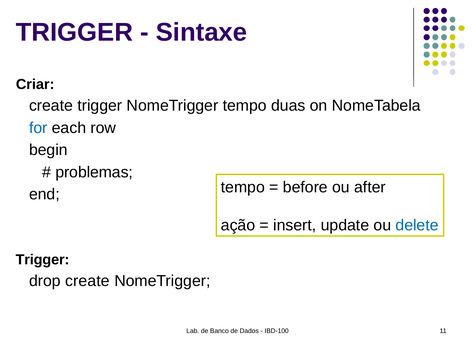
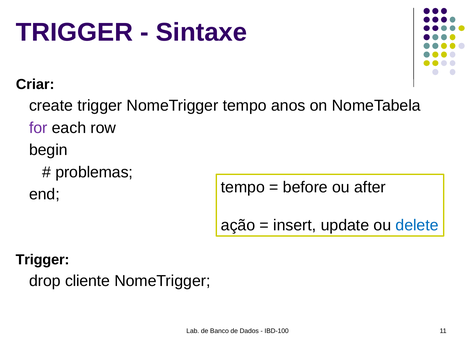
duas: duas -> anos
for colour: blue -> purple
drop create: create -> cliente
